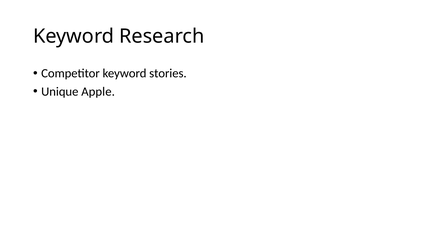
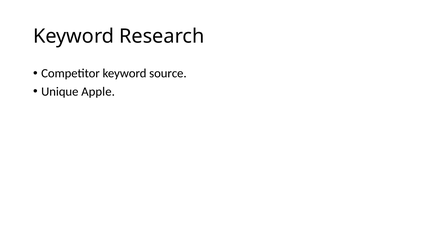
stories: stories -> source
